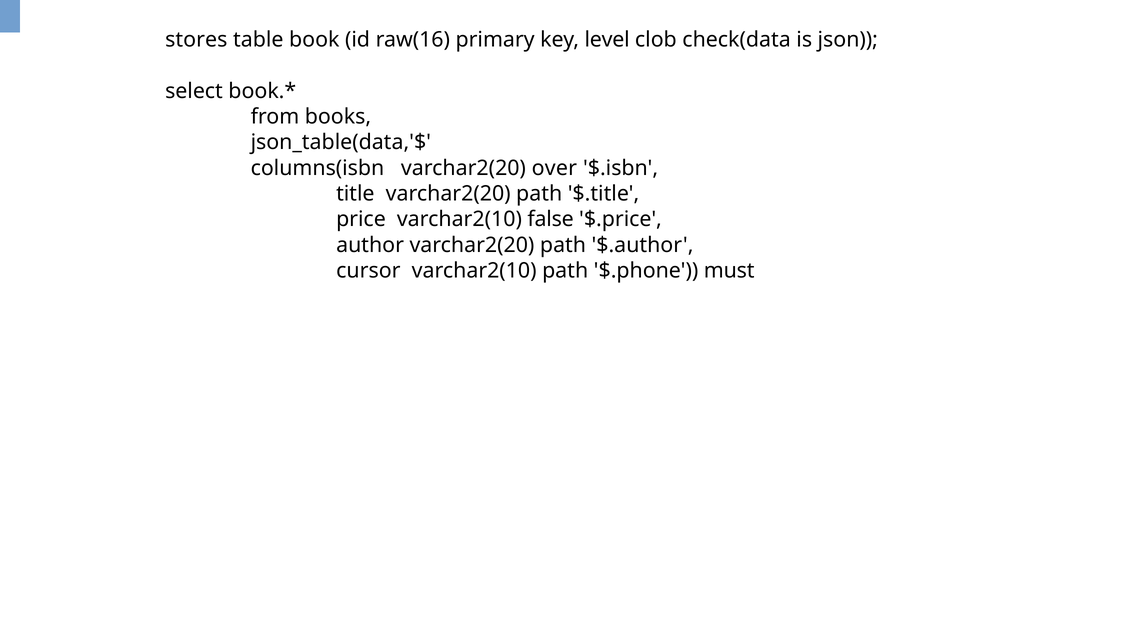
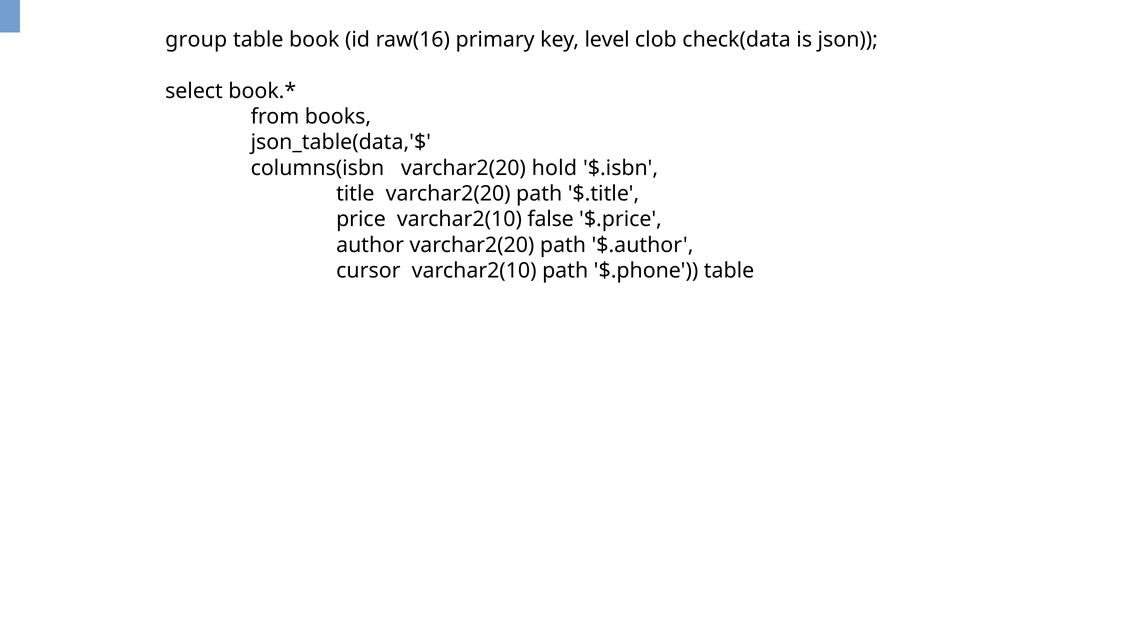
stores: stores -> group
over: over -> hold
$.phone must: must -> table
